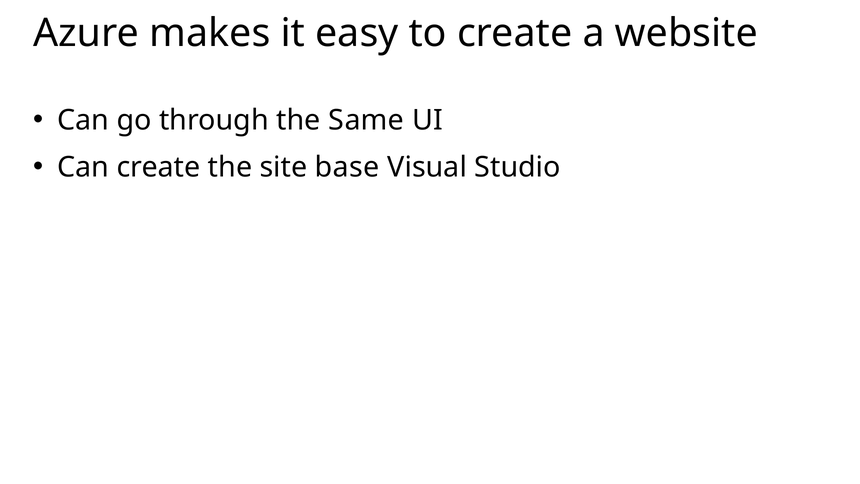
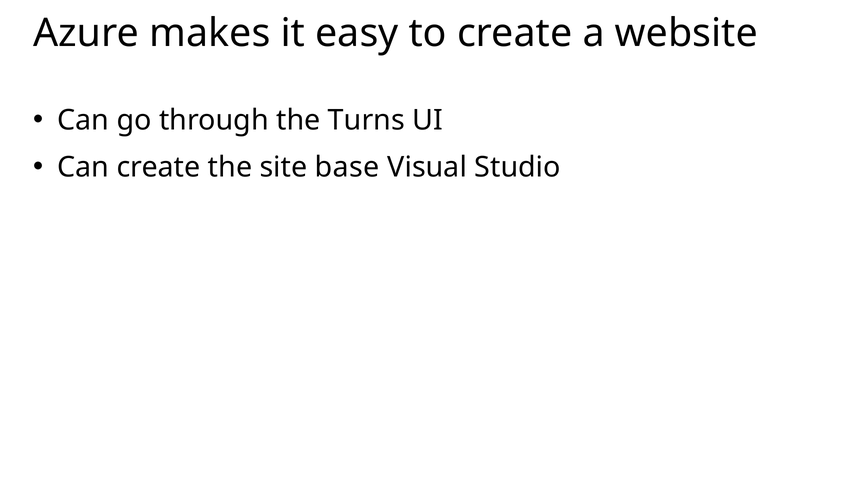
Same: Same -> Turns
